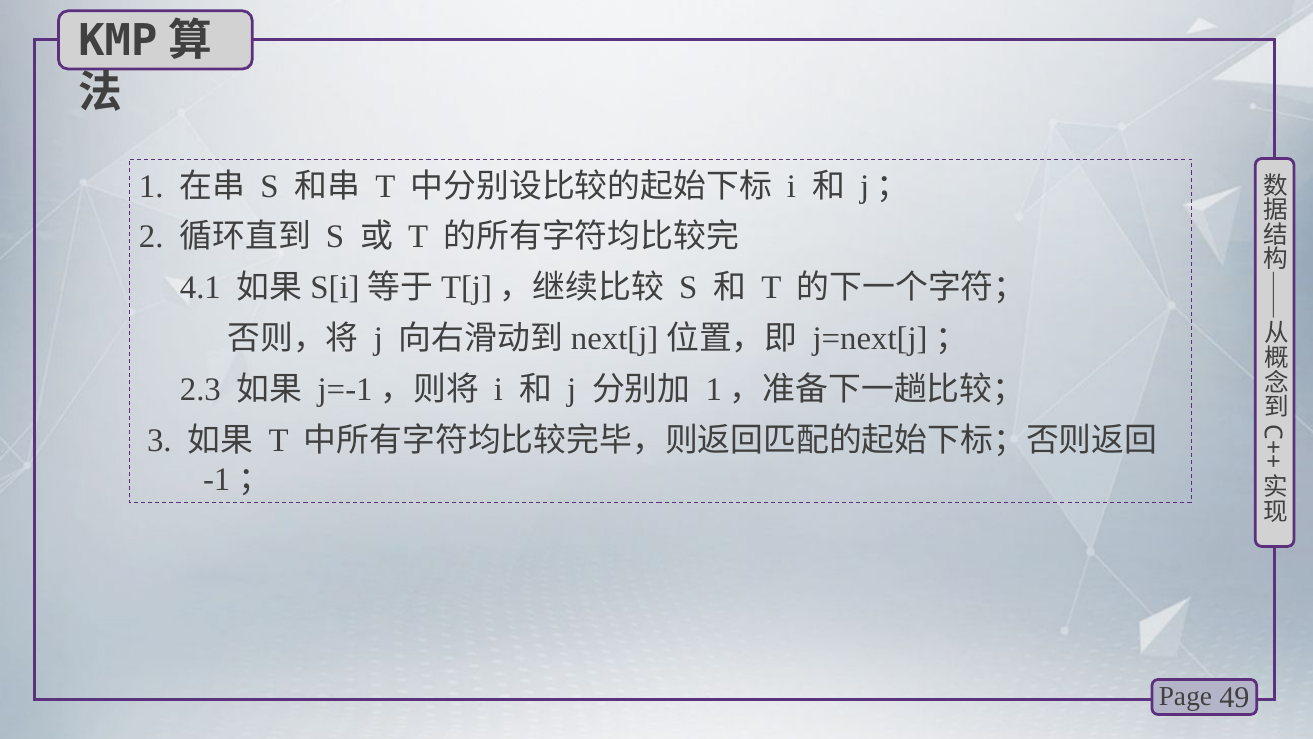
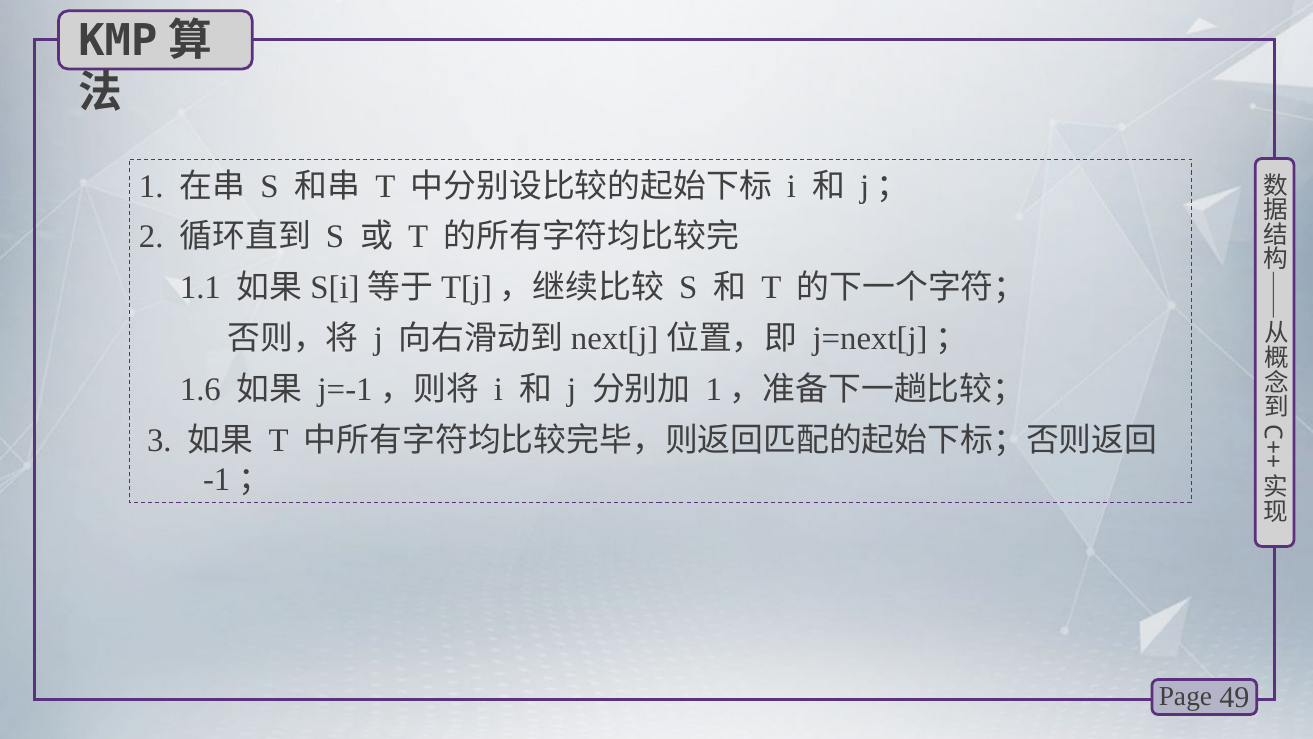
4.1: 4.1 -> 1.1
2.3: 2.3 -> 1.6
